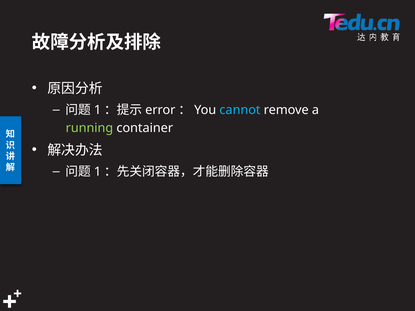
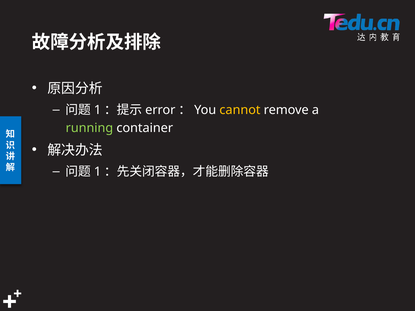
cannot colour: light blue -> yellow
